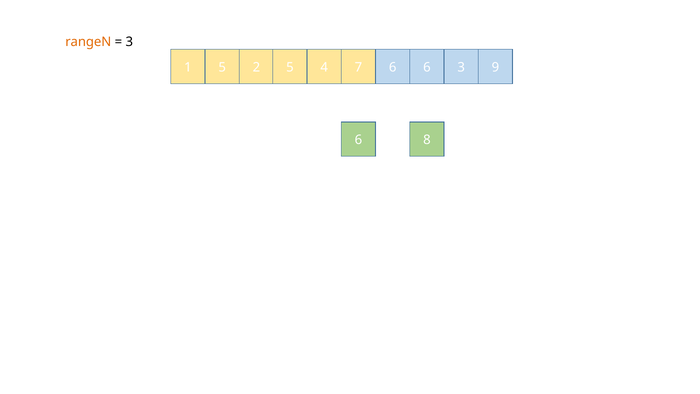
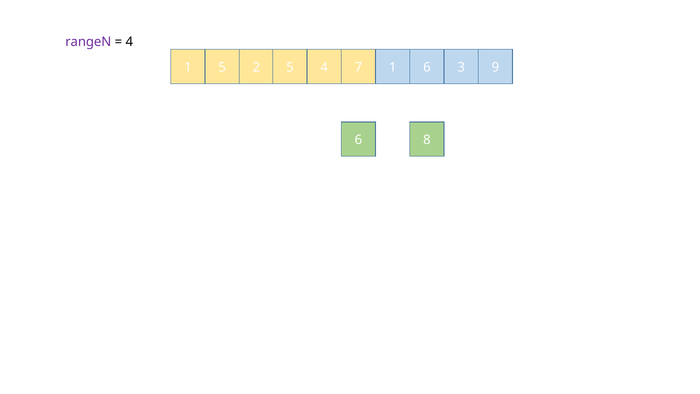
rangeN colour: orange -> purple
3 at (129, 42): 3 -> 4
2 5 6: 6 -> 1
